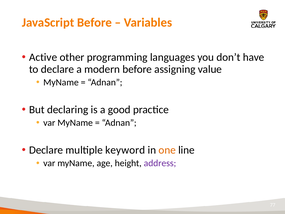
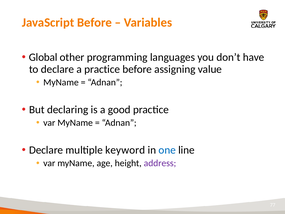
Active: Active -> Global
a modern: modern -> practice
one colour: orange -> blue
